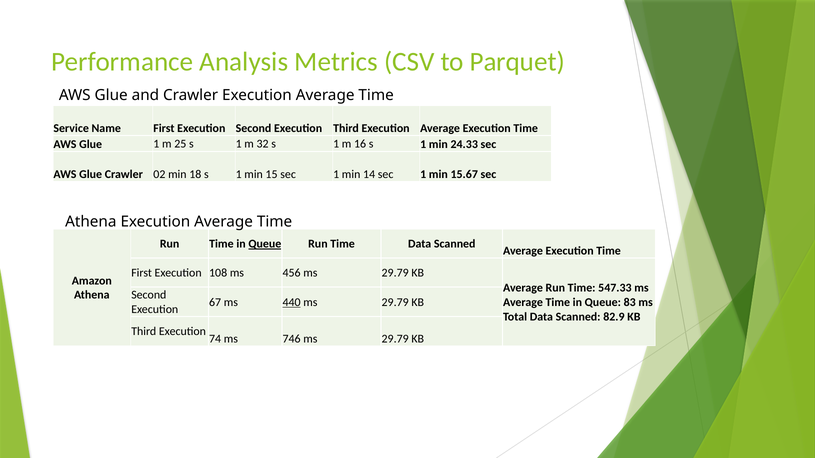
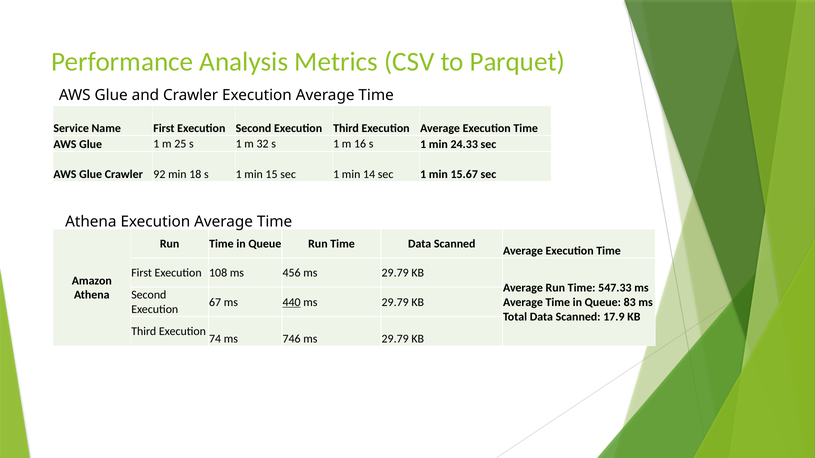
02: 02 -> 92
Queue at (265, 244) underline: present -> none
82.9: 82.9 -> 17.9
